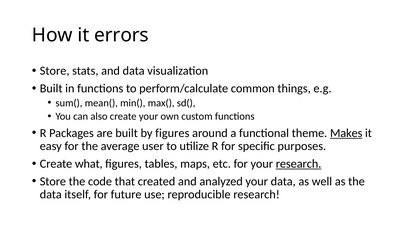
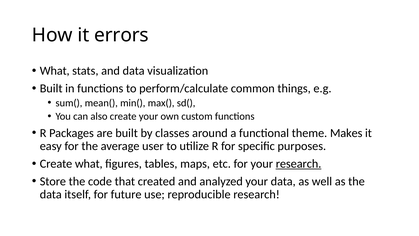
Store at (55, 71): Store -> What
by figures: figures -> classes
Makes underline: present -> none
